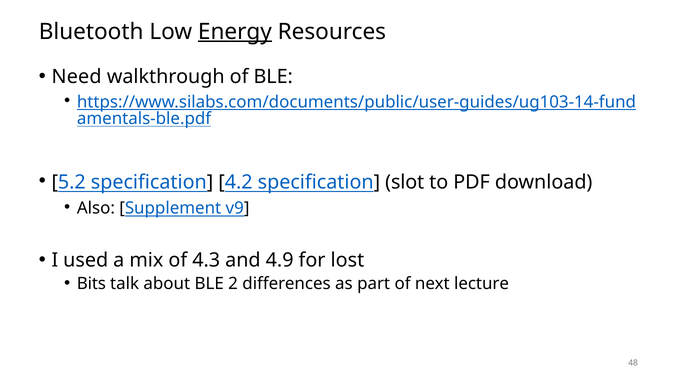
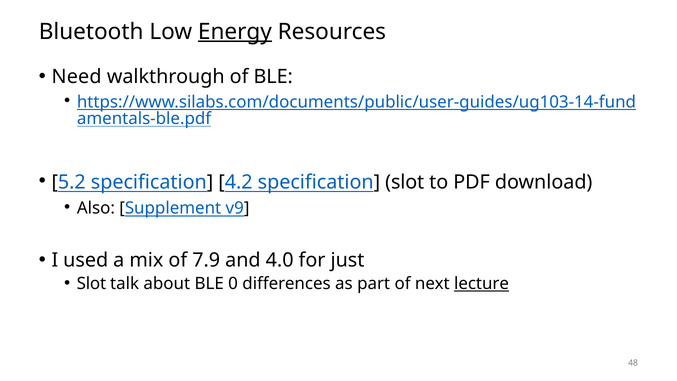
4.3: 4.3 -> 7.9
4.9: 4.9 -> 4.0
lost: lost -> just
Bits at (91, 283): Bits -> Slot
2: 2 -> 0
lecture underline: none -> present
